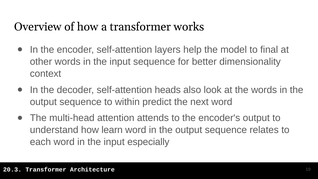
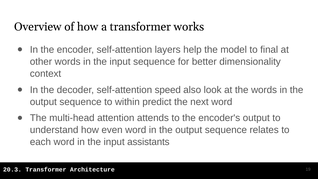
heads: heads -> speed
learn: learn -> even
especially: especially -> assistants
